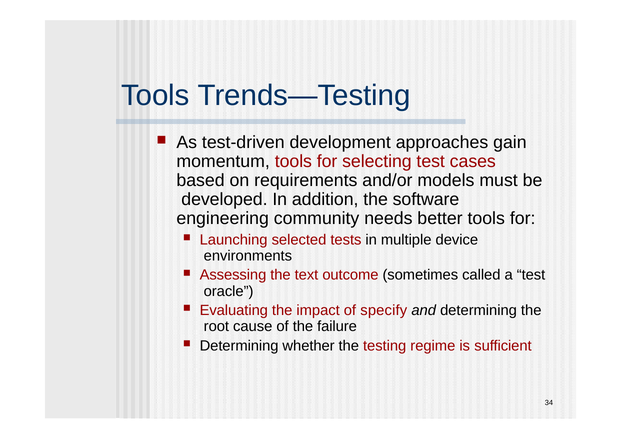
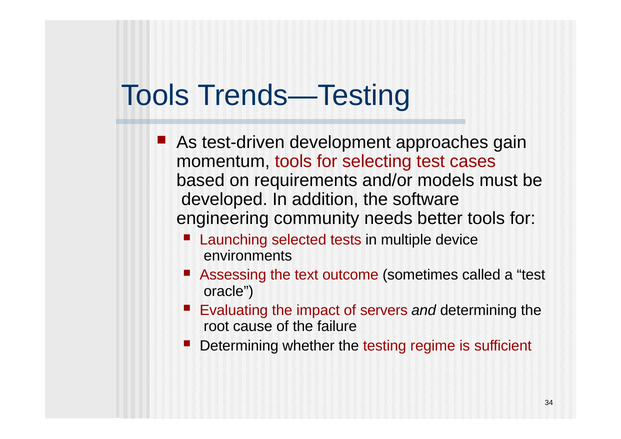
specify: specify -> servers
